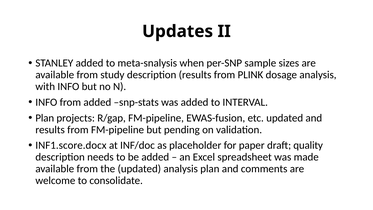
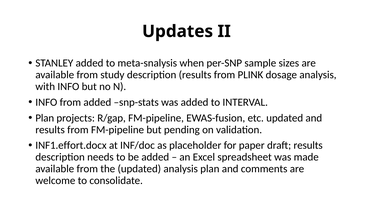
INF1.score.docx: INF1.score.docx -> INF1.effort.docx
draft quality: quality -> results
